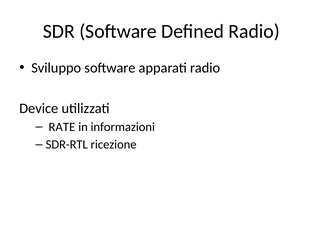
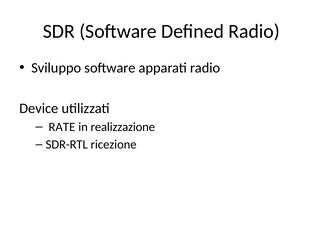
informazioni: informazioni -> realizzazione
